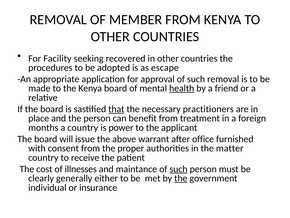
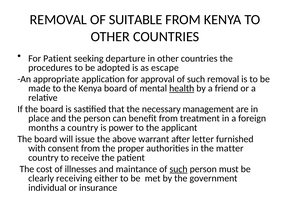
MEMBER: MEMBER -> SUITABLE
For Facility: Facility -> Patient
recovered: recovered -> departure
that underline: present -> none
practitioners: practitioners -> management
office: office -> letter
generally: generally -> receiving
the at (181, 178) underline: present -> none
